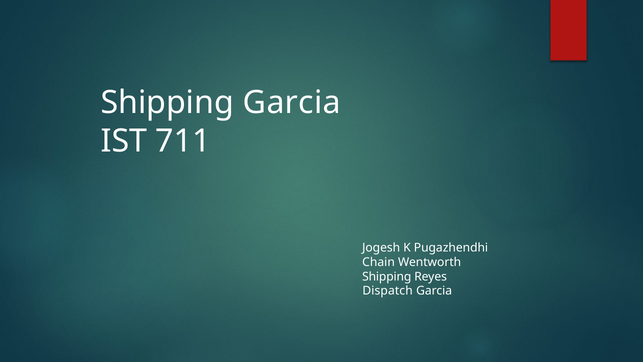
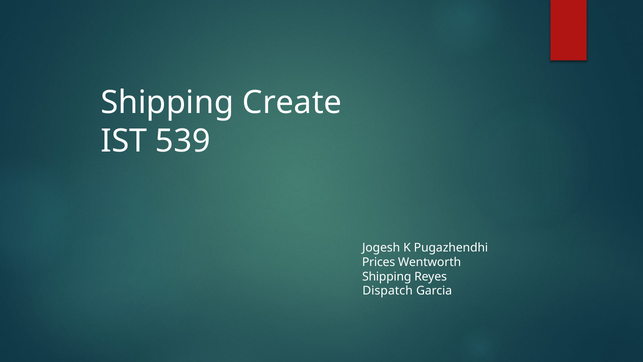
Shipping Garcia: Garcia -> Create
711: 711 -> 539
Chain: Chain -> Prices
